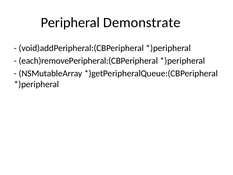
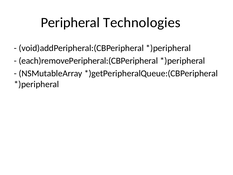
Demonstrate: Demonstrate -> Technologies
